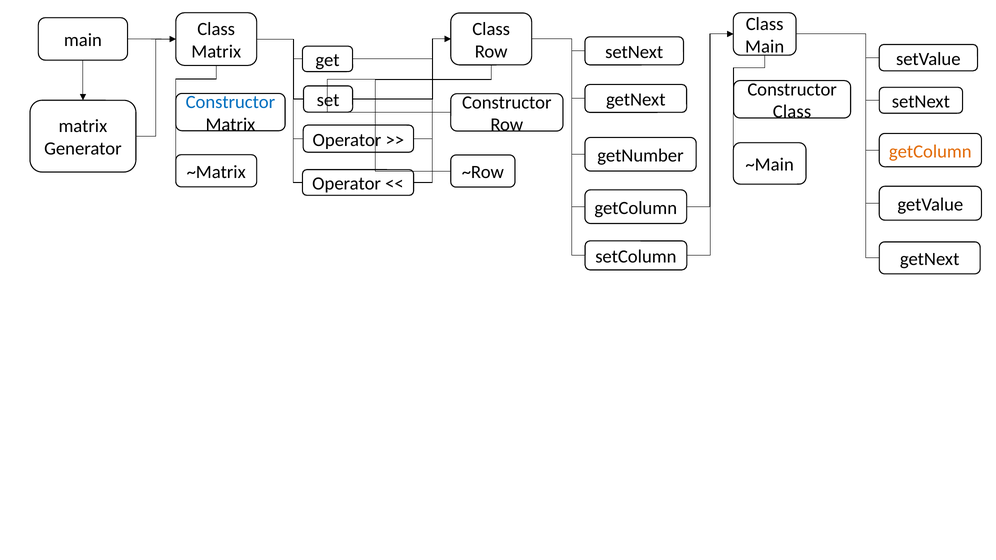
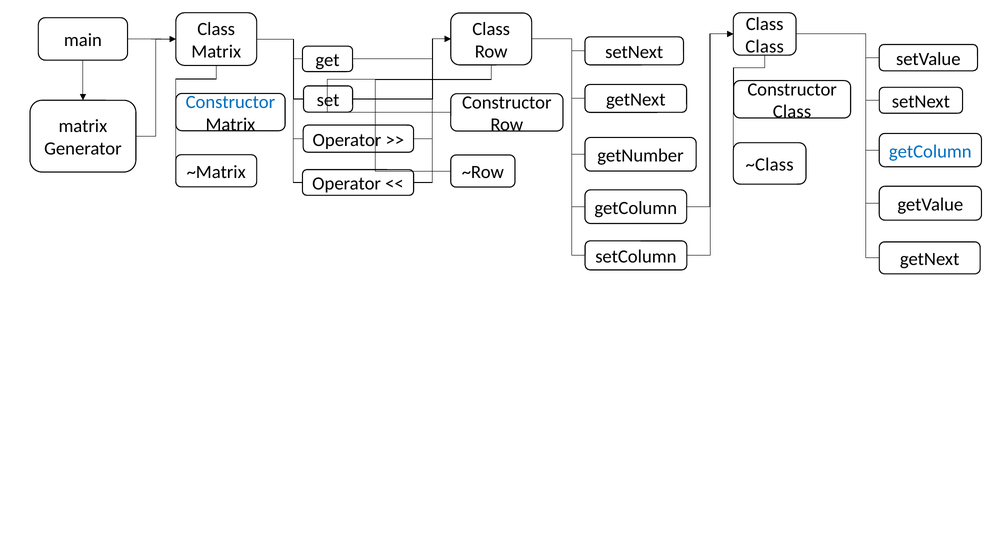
Main at (765, 46): Main -> Class
getColumn at (930, 151) colour: orange -> blue
~Main: ~Main -> ~Class
